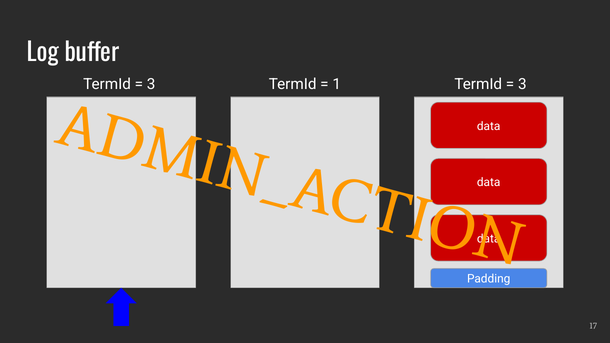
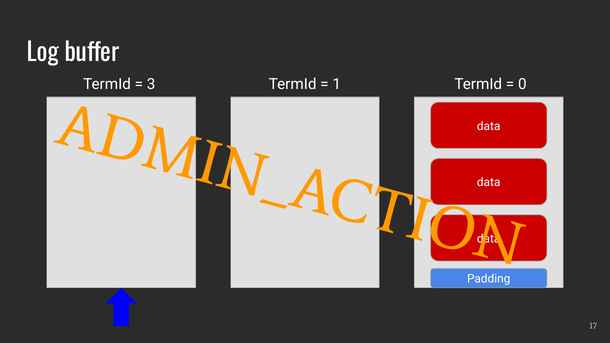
3 at (522, 84): 3 -> 0
